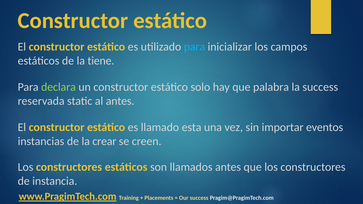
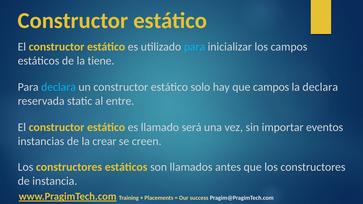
declara at (59, 87) colour: light green -> light blue
que palabra: palabra -> campos
la success: success -> declara
al antes: antes -> entre
esta: esta -> será
